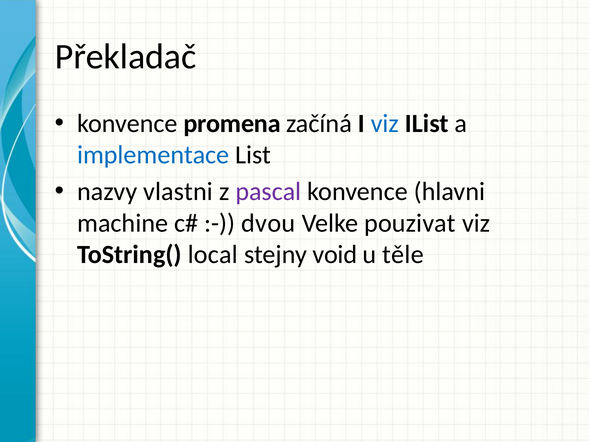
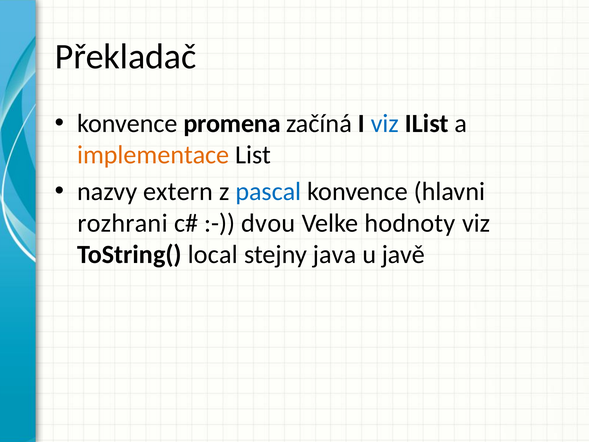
implementace colour: blue -> orange
vlastni: vlastni -> extern
pascal colour: purple -> blue
machine: machine -> rozhrani
pouzivat: pouzivat -> hodnoty
void: void -> java
těle: těle -> javě
